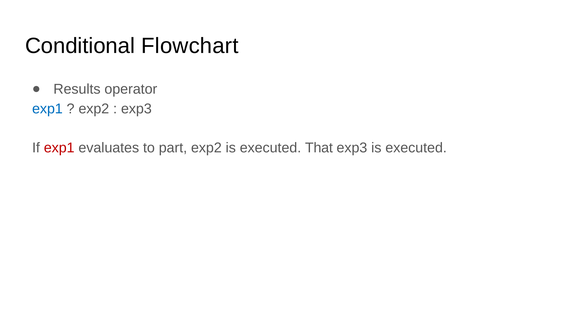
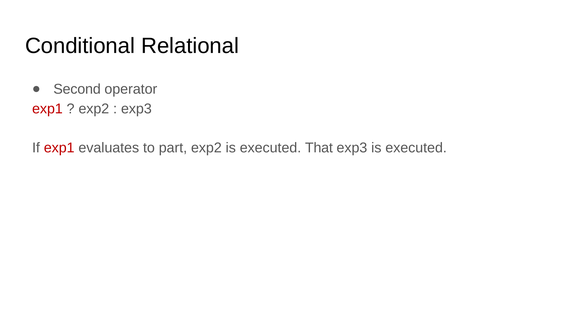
Flowchart: Flowchart -> Relational
Results: Results -> Second
exp1 at (47, 109) colour: blue -> red
